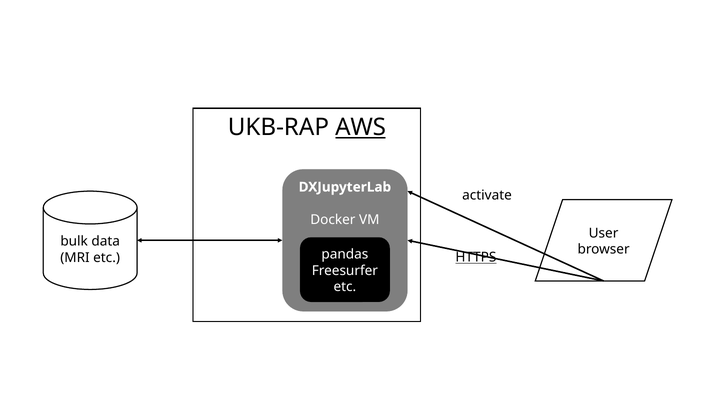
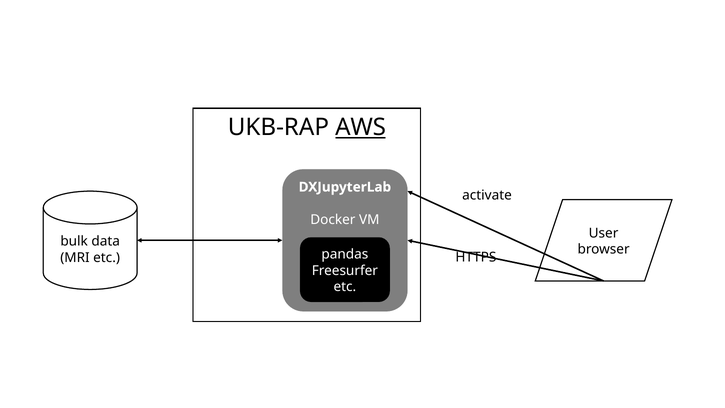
HTTPS underline: present -> none
